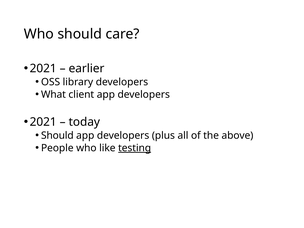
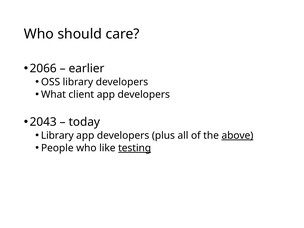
2021 at (43, 69): 2021 -> 2066
2021 at (43, 122): 2021 -> 2043
Should at (57, 135): Should -> Library
above underline: none -> present
